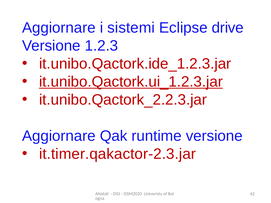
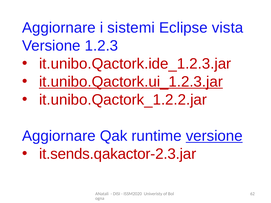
drive: drive -> vista
it.unibo.Qactork_2.2.3.jar: it.unibo.Qactork_2.2.3.jar -> it.unibo.Qactork_1.2.2.jar
versione at (214, 136) underline: none -> present
it.timer.qakactor-2.3.jar: it.timer.qakactor-2.3.jar -> it.sends.qakactor-2.3.jar
